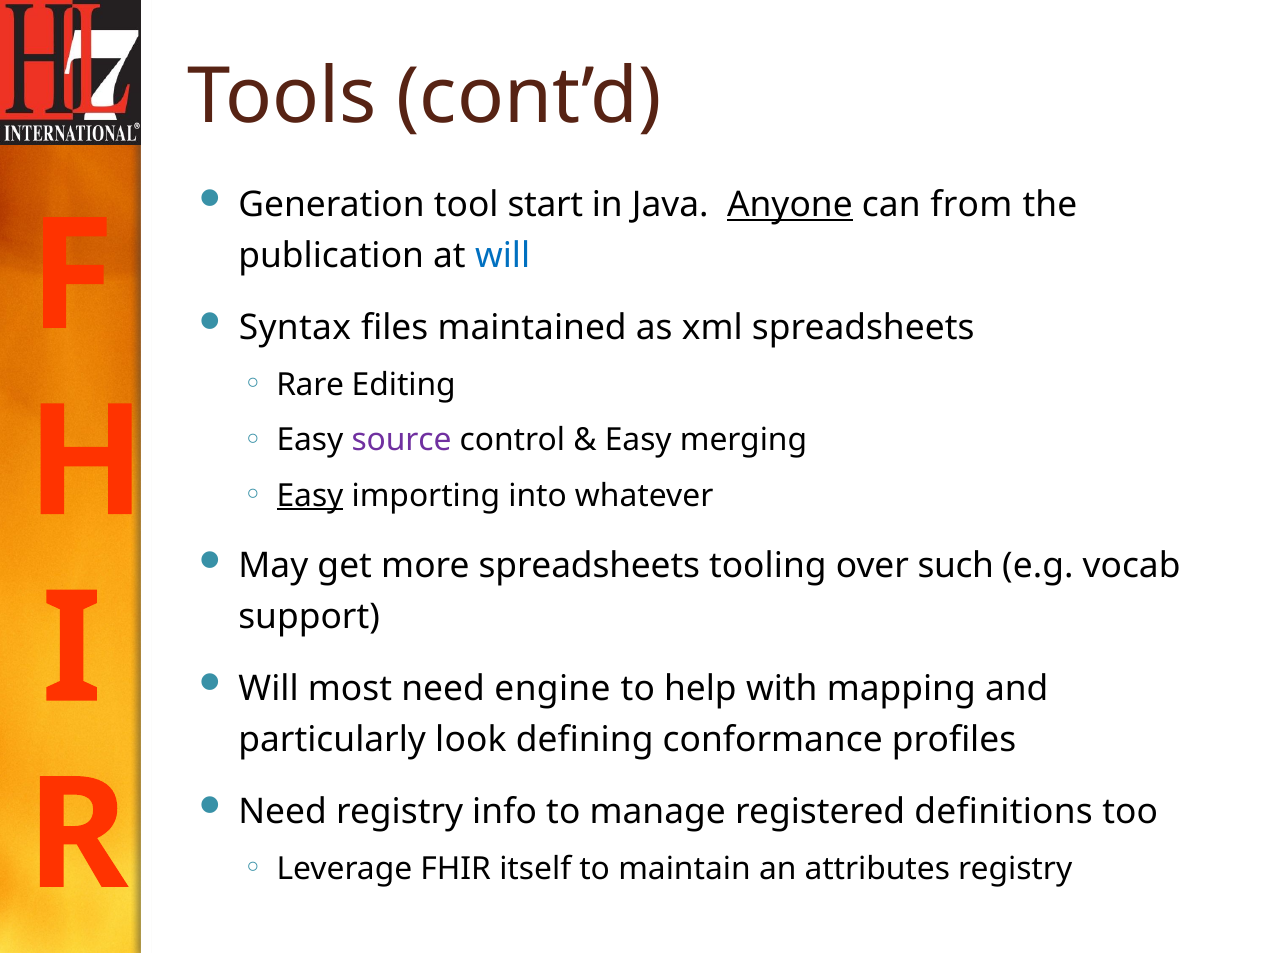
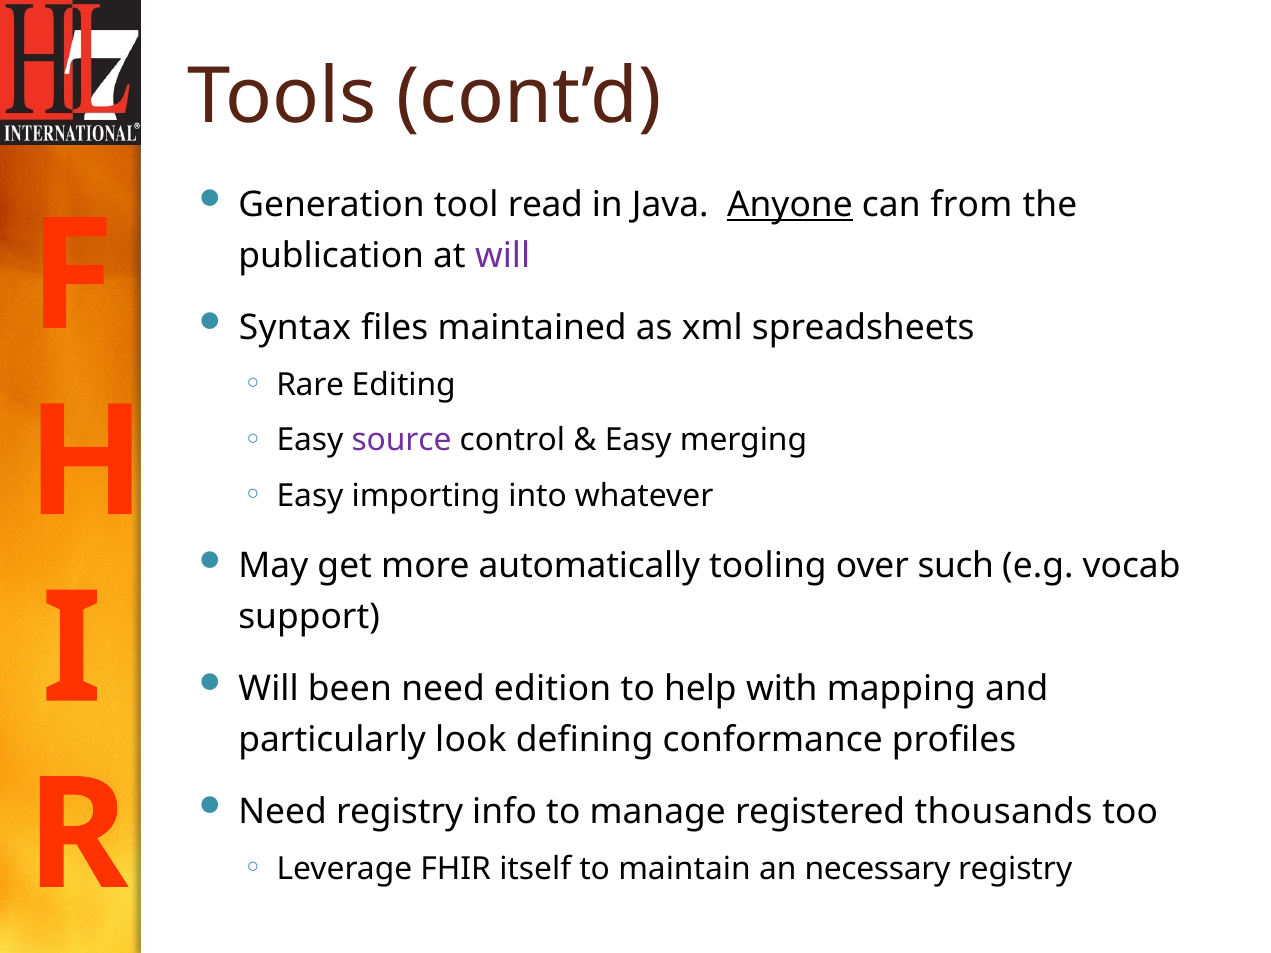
start: start -> read
will at (503, 256) colour: blue -> purple
Easy at (310, 496) underline: present -> none
more spreadsheets: spreadsheets -> automatically
most: most -> been
engine: engine -> edition
definitions: definitions -> thousands
attributes: attributes -> necessary
